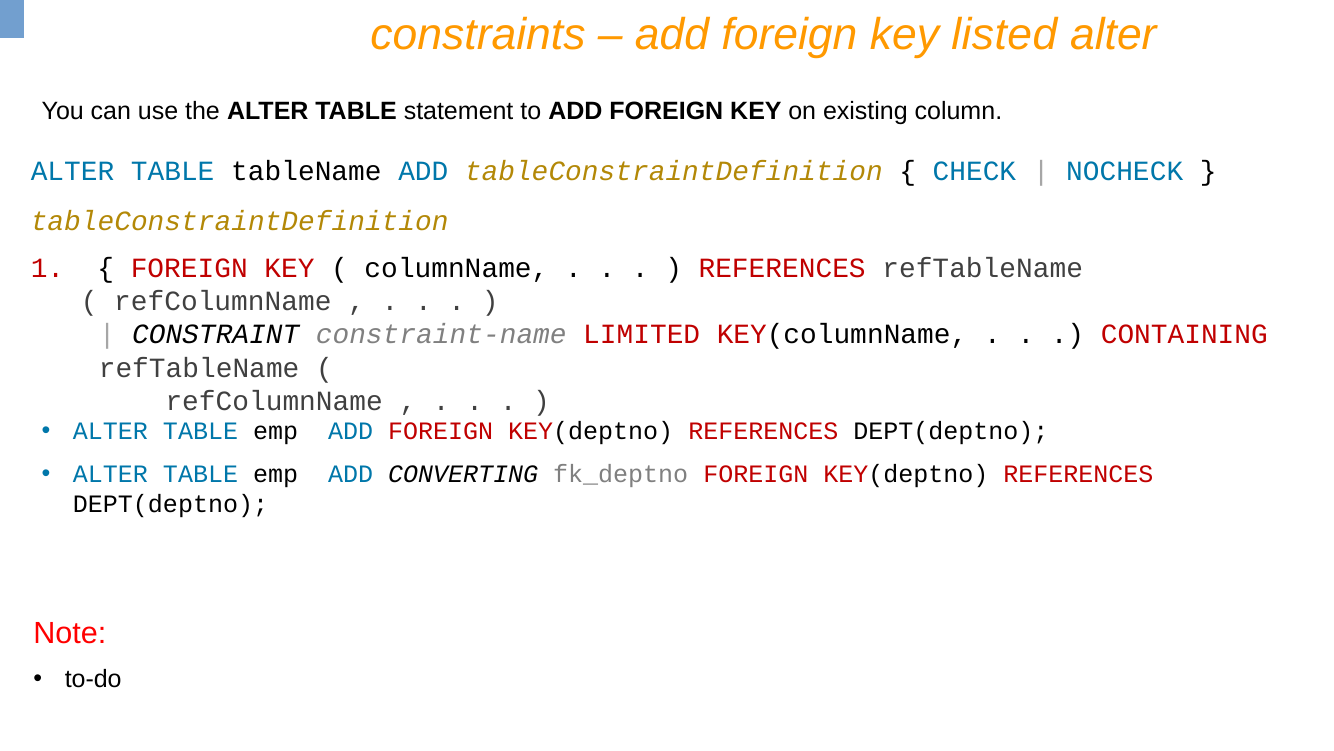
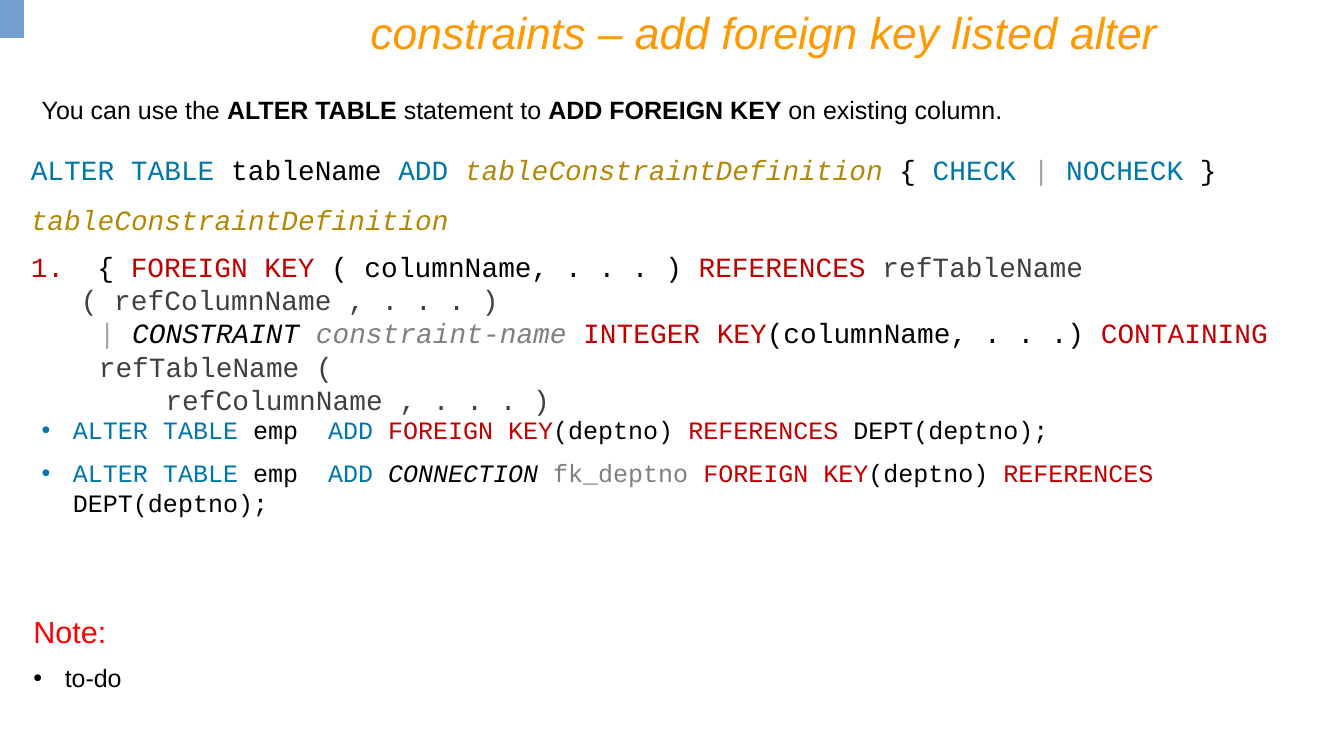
LIMITED: LIMITED -> INTEGER
CONVERTING: CONVERTING -> CONNECTION
